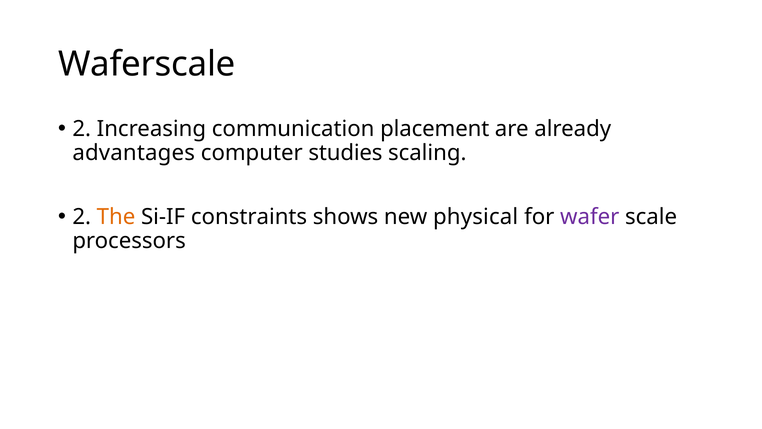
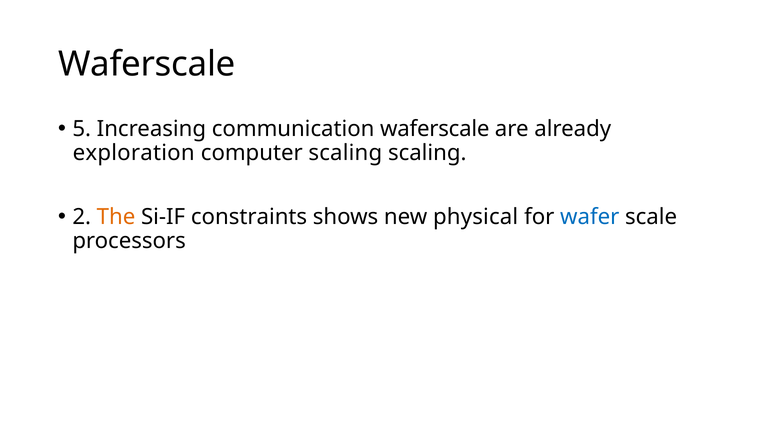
2 at (82, 129): 2 -> 5
communication placement: placement -> waferscale
advantages: advantages -> exploration
computer studies: studies -> scaling
wafer colour: purple -> blue
